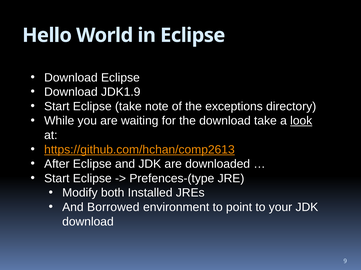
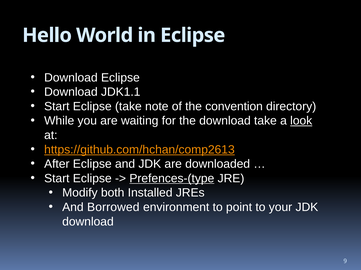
JDK1.9: JDK1.9 -> JDK1.1
exceptions: exceptions -> convention
Prefences-(type underline: none -> present
